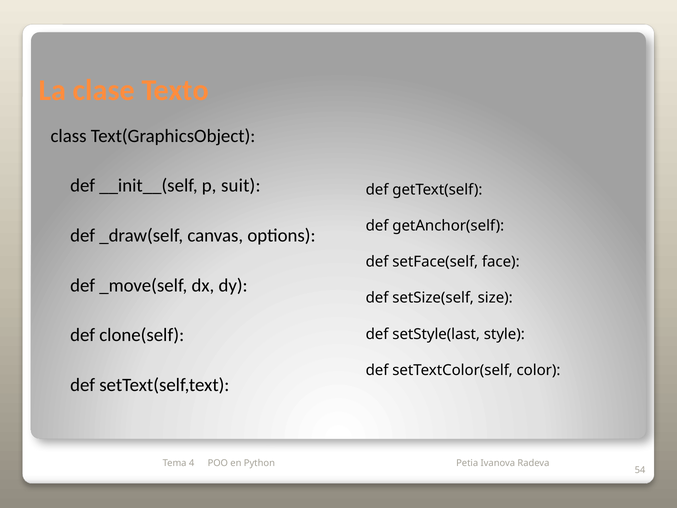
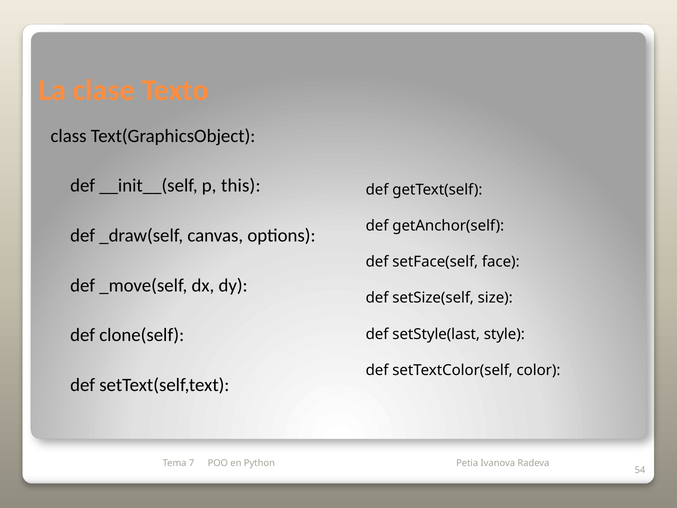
suit: suit -> this
4: 4 -> 7
